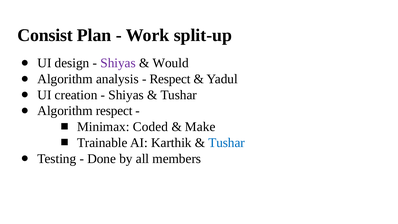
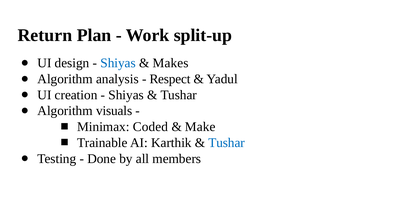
Consist: Consist -> Return
Shiyas at (118, 63) colour: purple -> blue
Would: Would -> Makes
Algorithm respect: respect -> visuals
